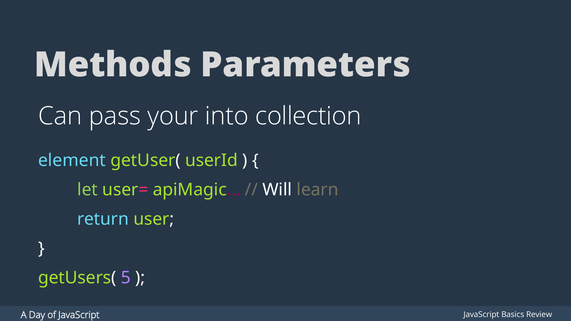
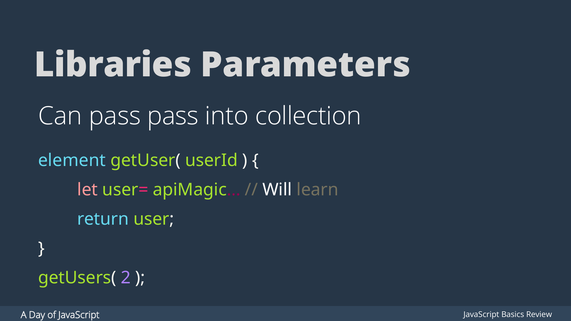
Methods: Methods -> Libraries
pass your: your -> pass
let colour: light green -> pink
5: 5 -> 2
